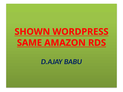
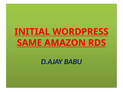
SHOWN: SHOWN -> INITIAL
